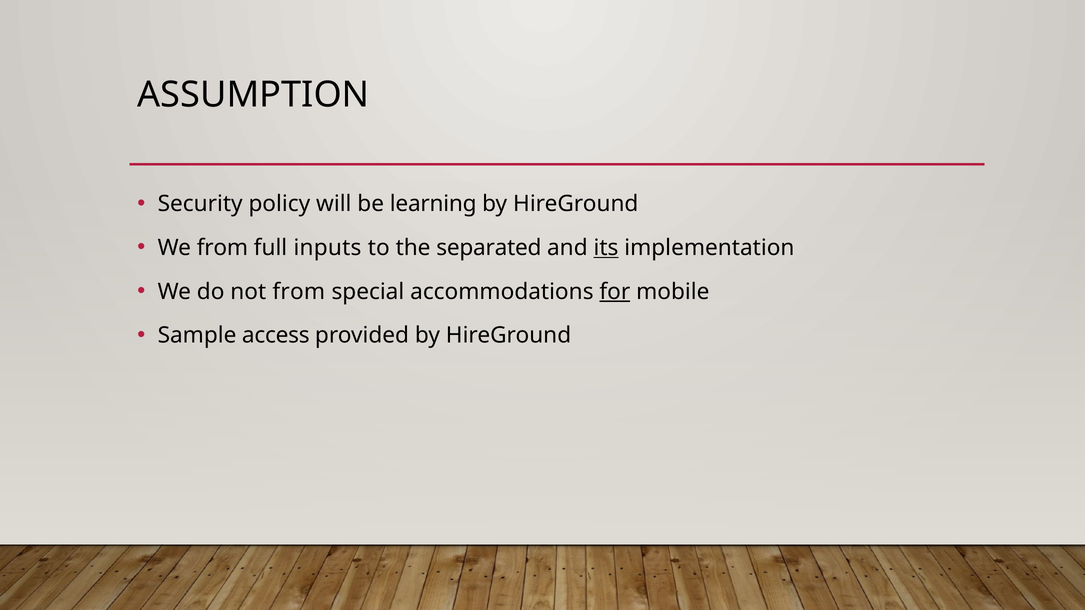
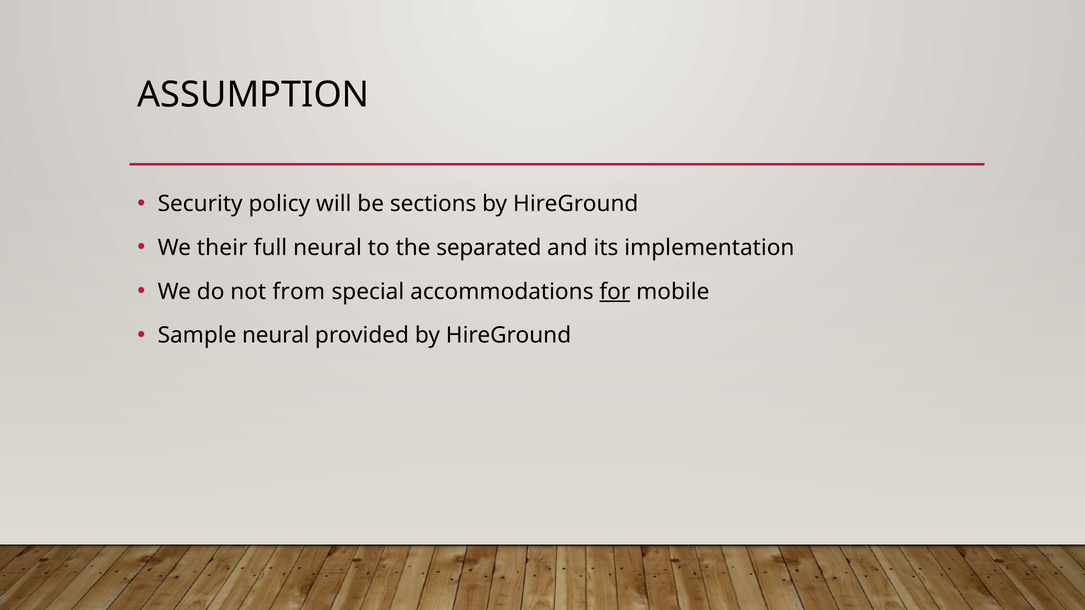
learning: learning -> sections
We from: from -> their
full inputs: inputs -> neural
its underline: present -> none
Sample access: access -> neural
